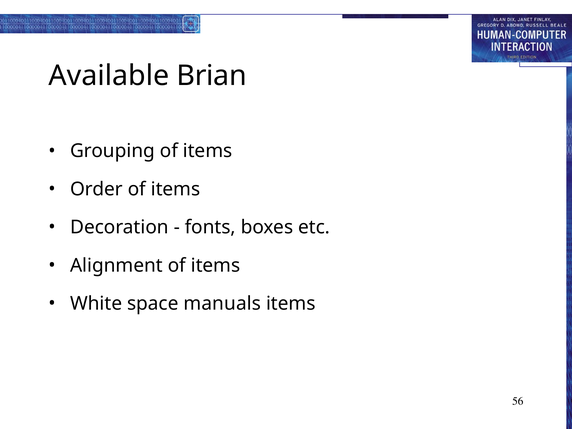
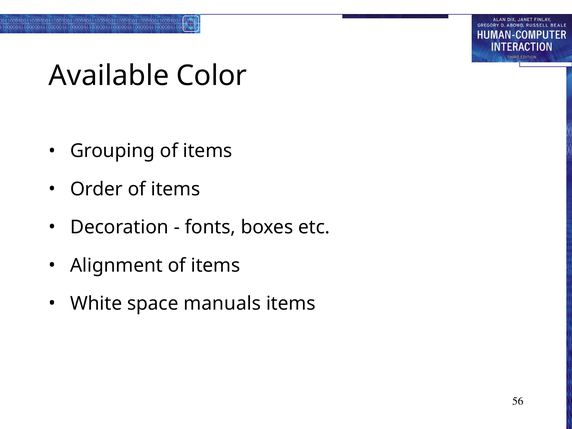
Brian: Brian -> Color
